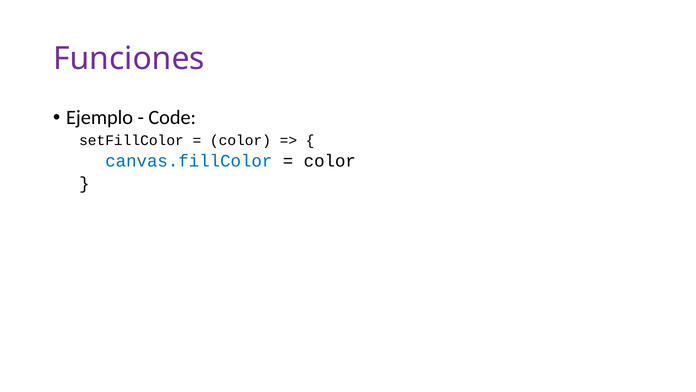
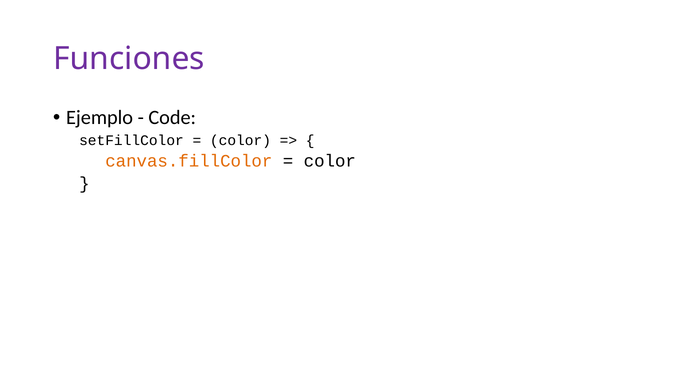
canvas.fillColor colour: blue -> orange
